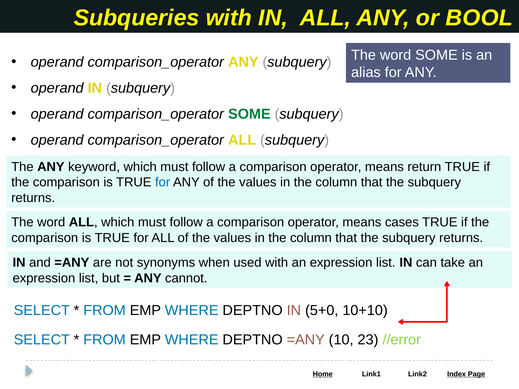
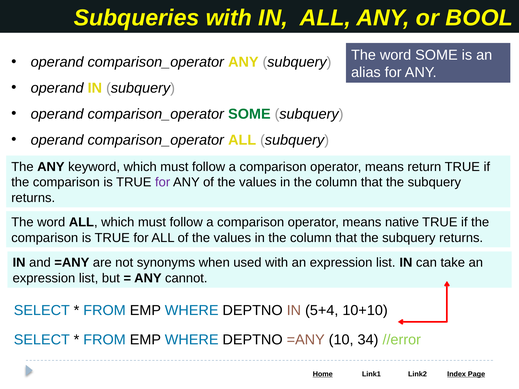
for at (163, 182) colour: blue -> purple
cases: cases -> native
5+0: 5+0 -> 5+4
23: 23 -> 34
